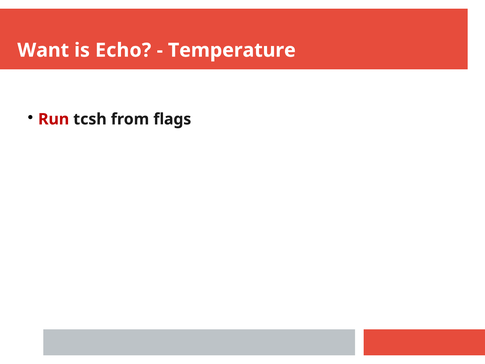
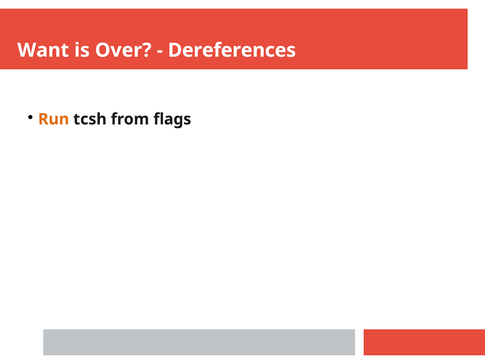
Echo: Echo -> Over
Temperature: Temperature -> Dereferences
Run colour: red -> orange
